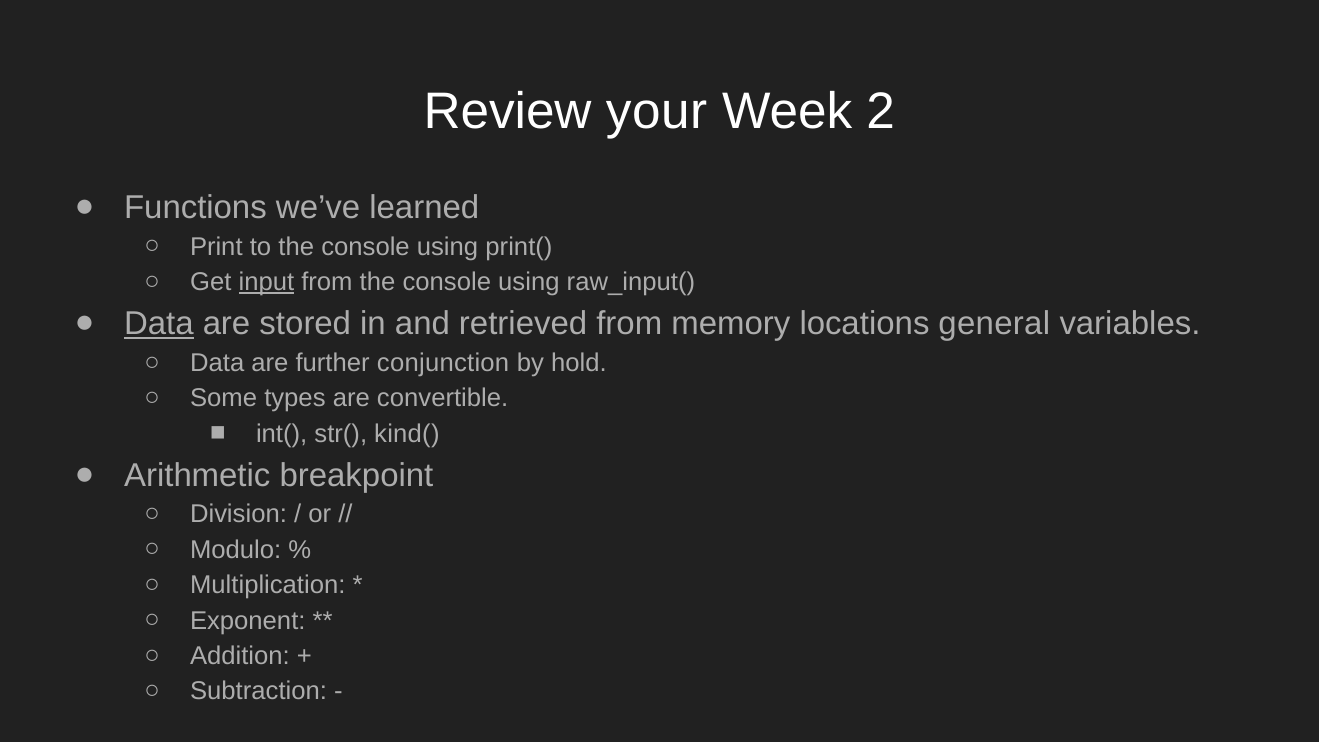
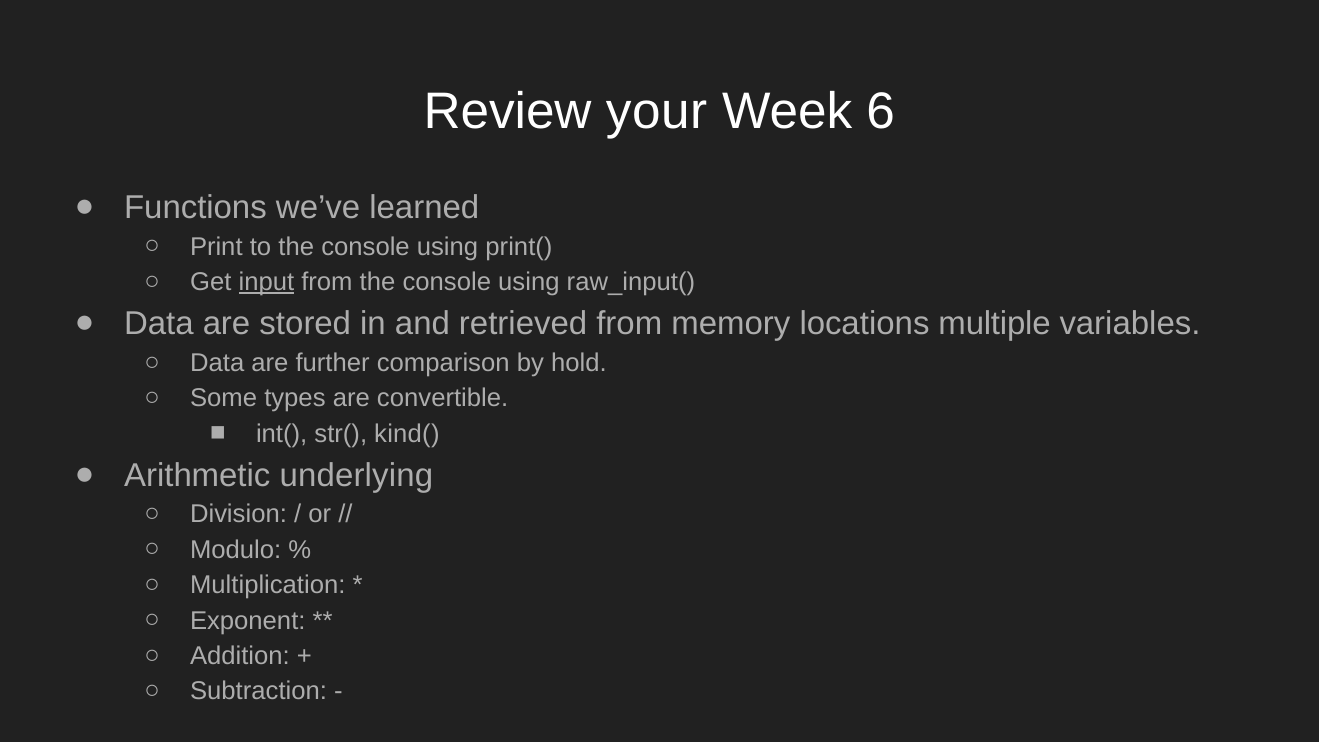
2: 2 -> 6
Data at (159, 324) underline: present -> none
general: general -> multiple
conjunction: conjunction -> comparison
breakpoint: breakpoint -> underlying
